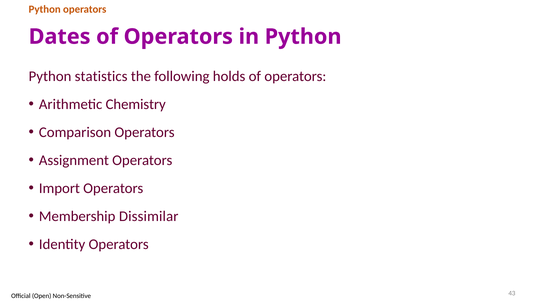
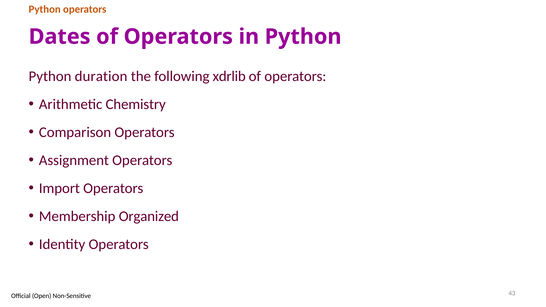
statistics: statistics -> duration
holds: holds -> xdrlib
Dissimilar: Dissimilar -> Organized
